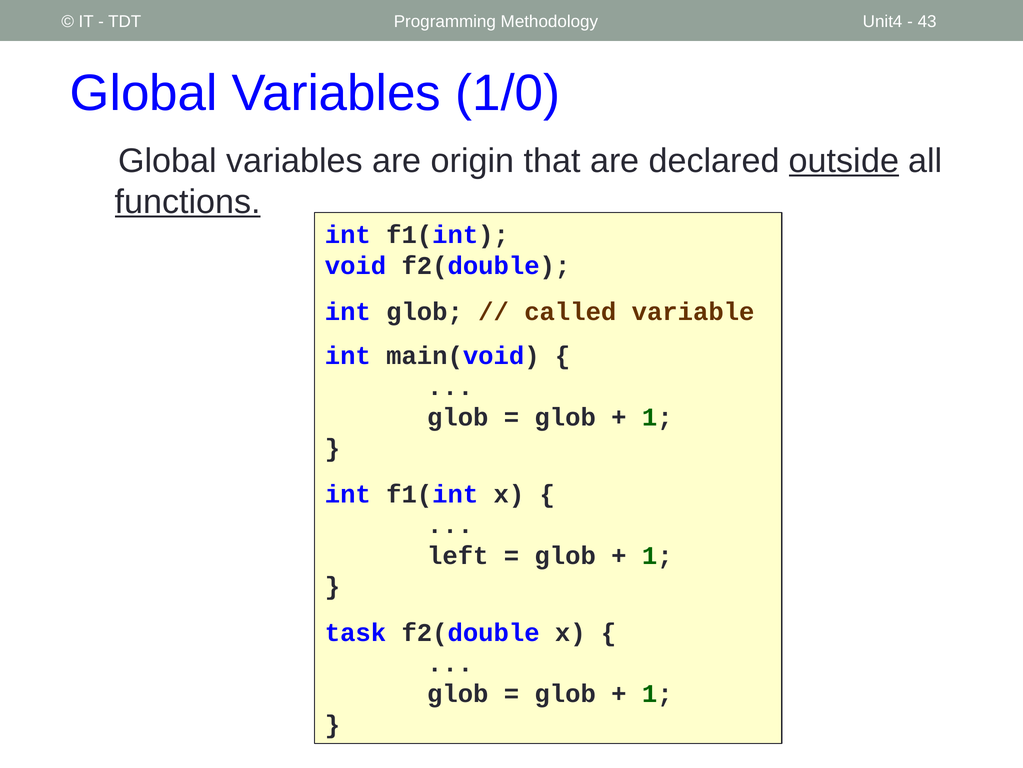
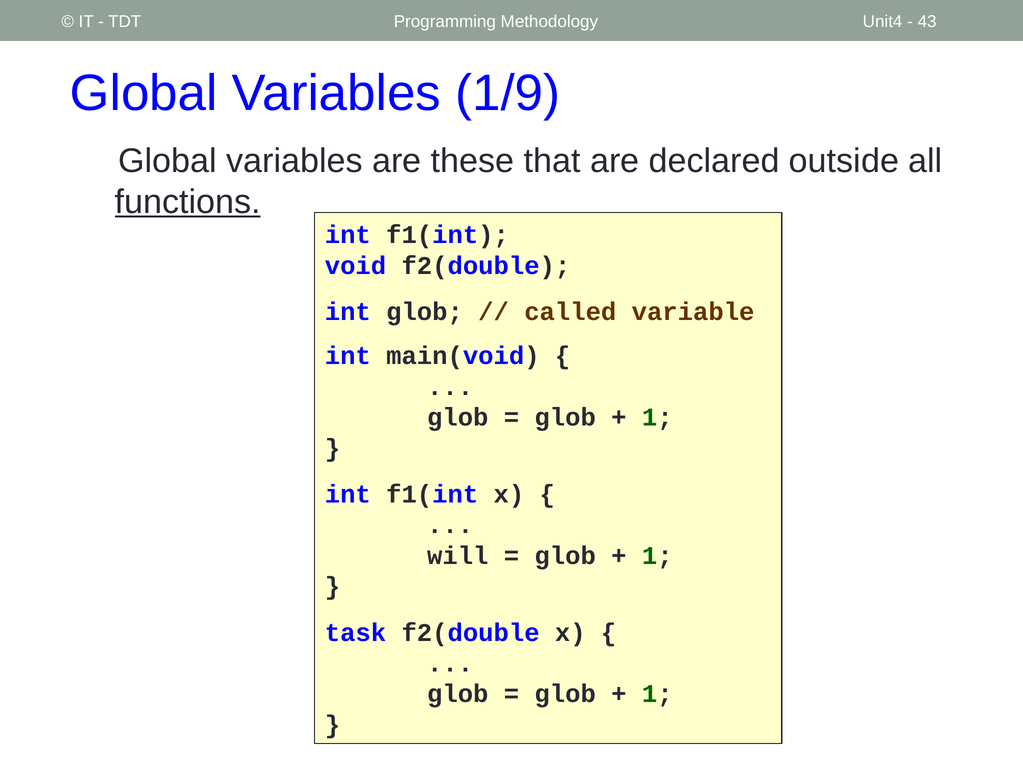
1/0: 1/0 -> 1/9
origin: origin -> these
outside underline: present -> none
left: left -> will
